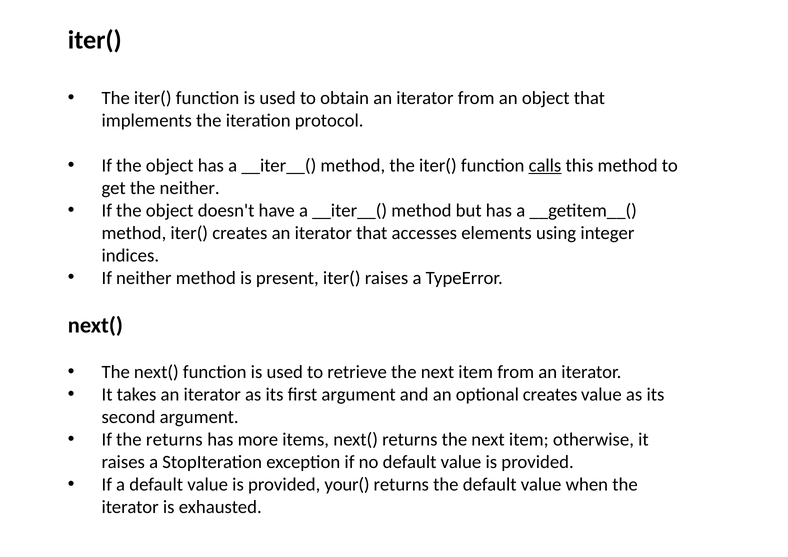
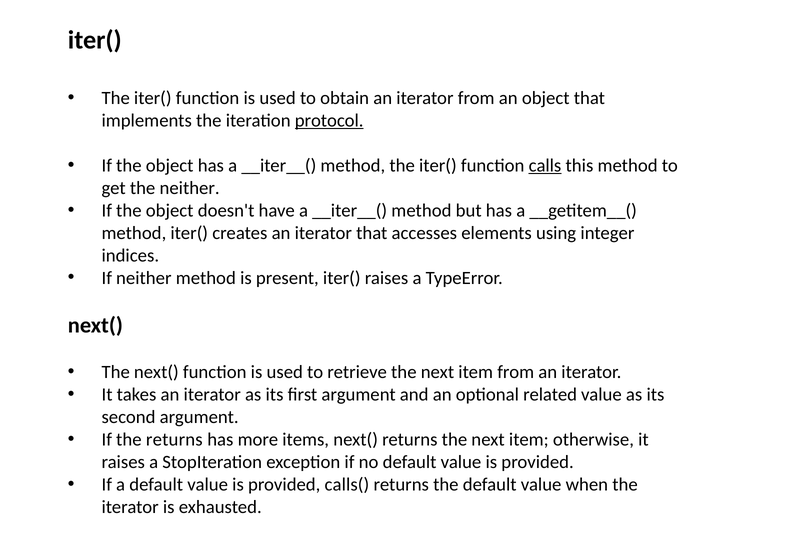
protocol underline: none -> present
optional creates: creates -> related
your(: your( -> calls(
